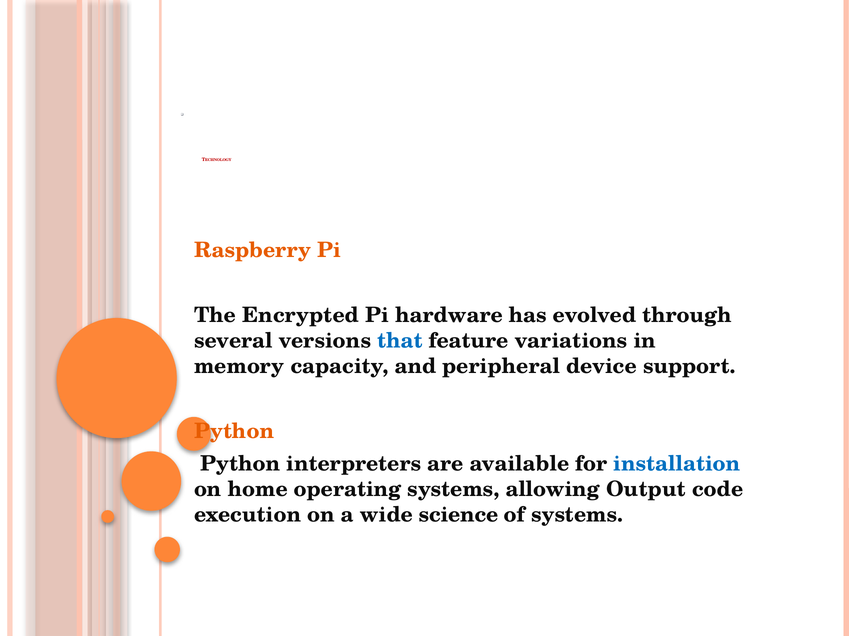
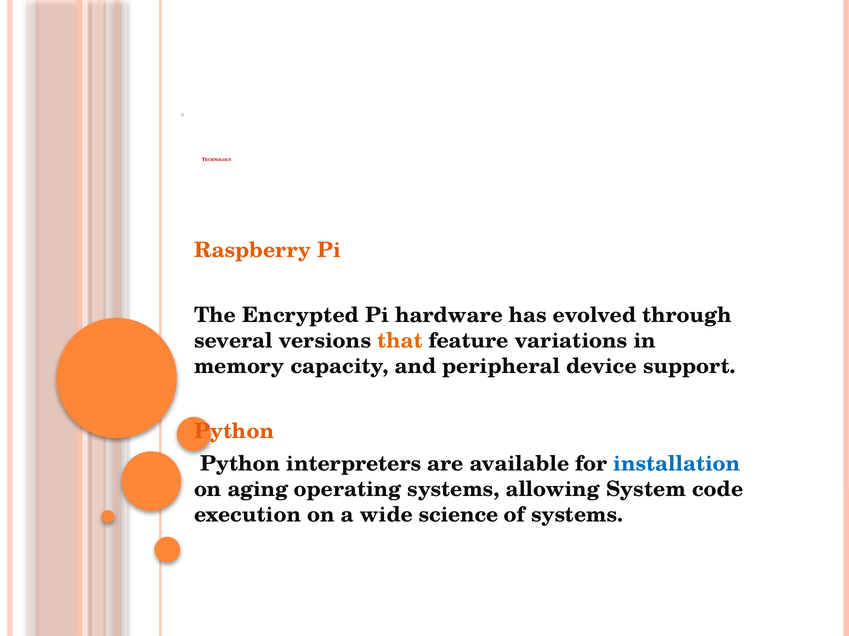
that colour: blue -> orange
home: home -> aging
Output: Output -> System
